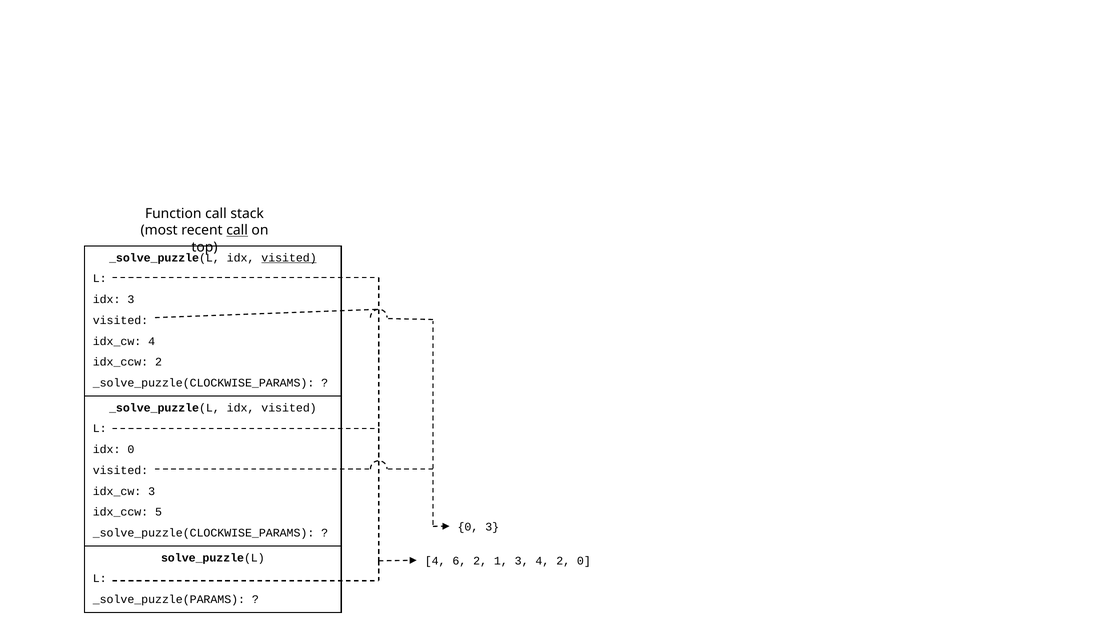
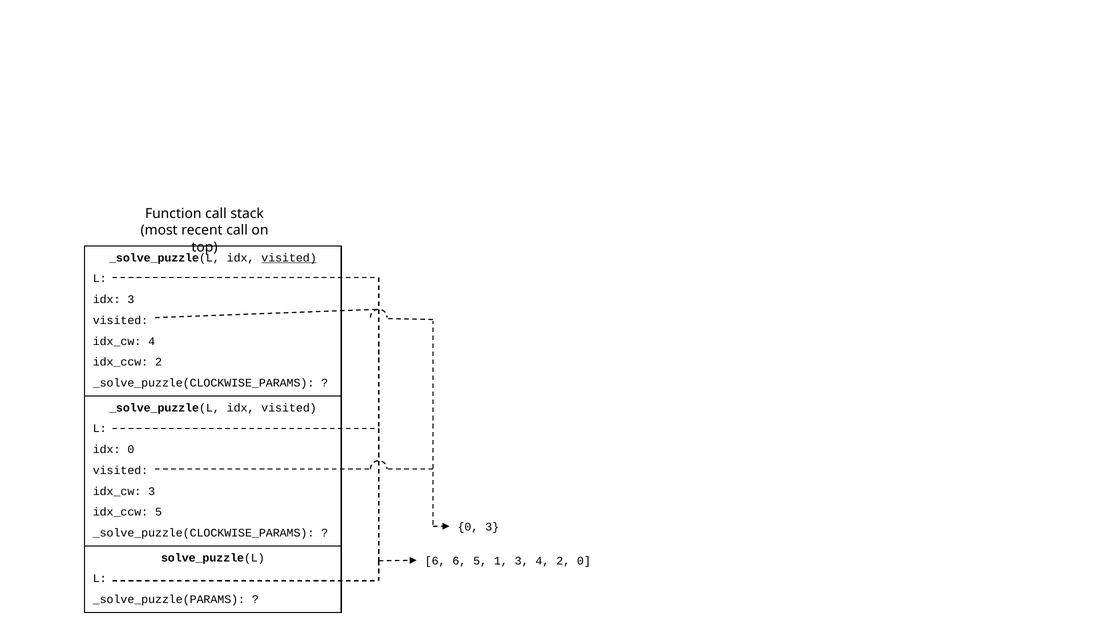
call at (237, 231) underline: present -> none
4 at (435, 562): 4 -> 6
6 2: 2 -> 5
